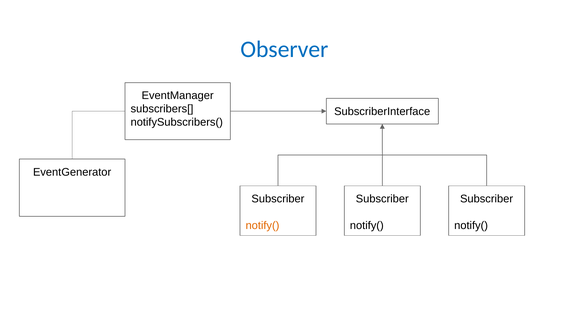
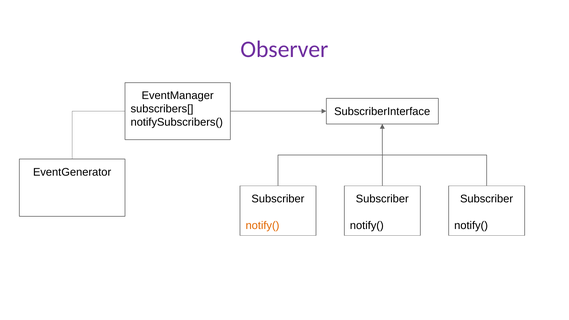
Observer colour: blue -> purple
